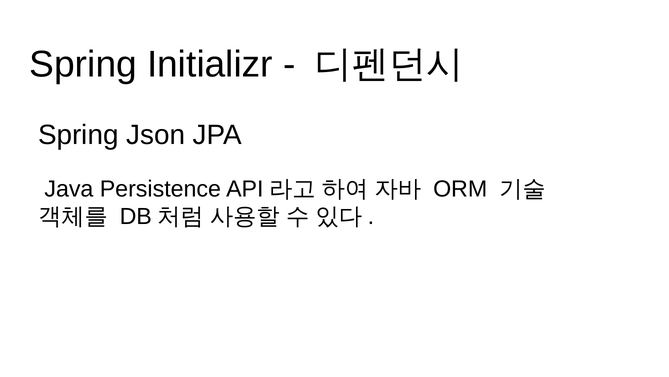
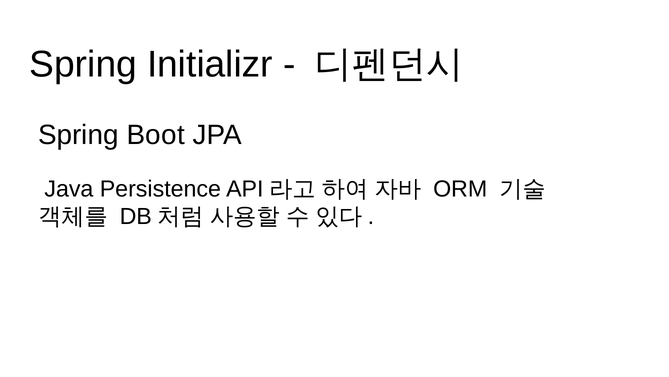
Json: Json -> Boot
